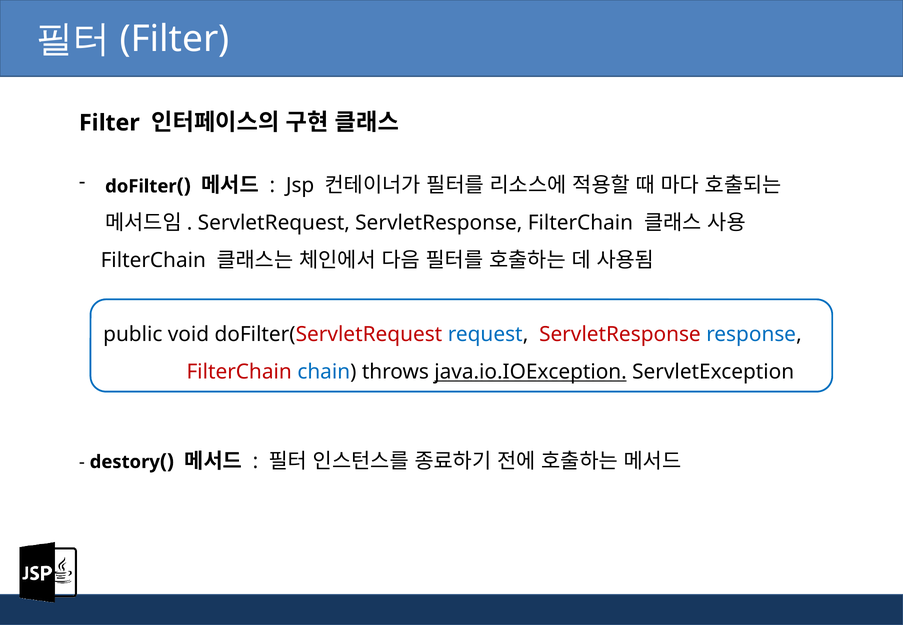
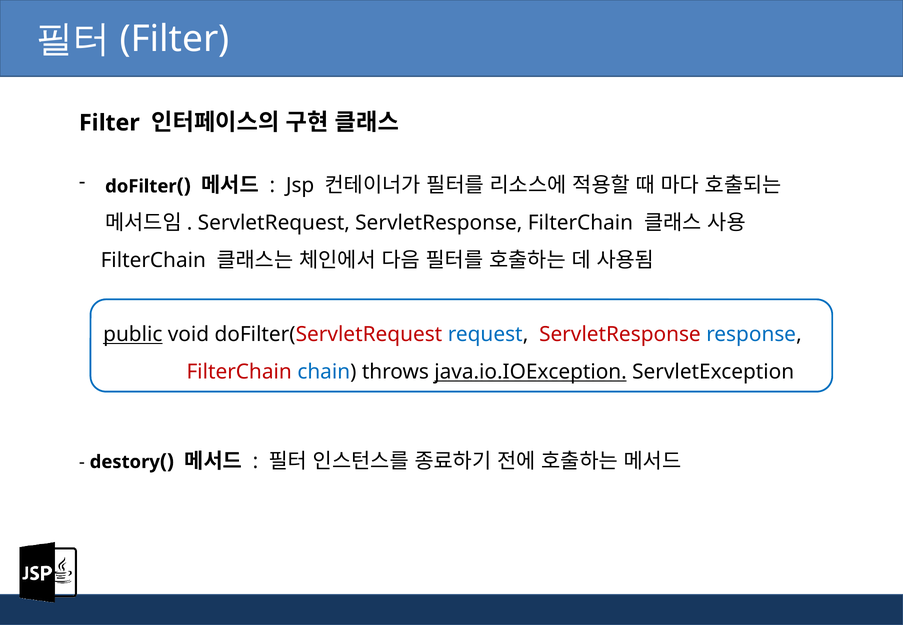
public underline: none -> present
